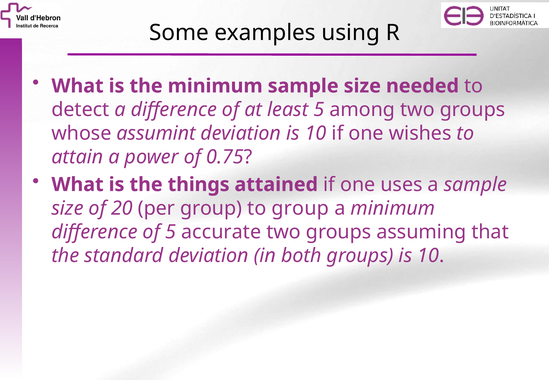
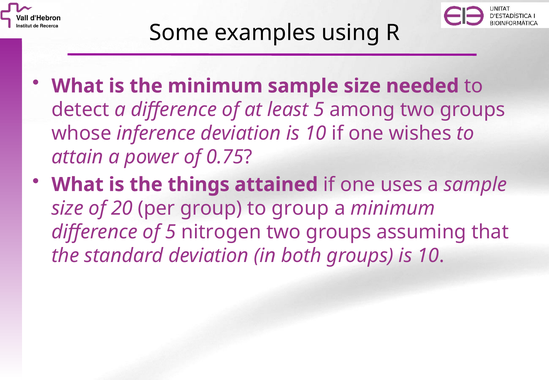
assumint: assumint -> inference
accurate: accurate -> nitrogen
